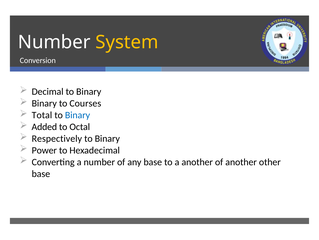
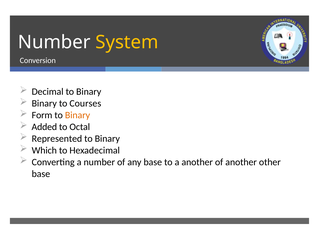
Total: Total -> Form
Binary at (78, 115) colour: blue -> orange
Respectively: Respectively -> Represented
Power: Power -> Which
